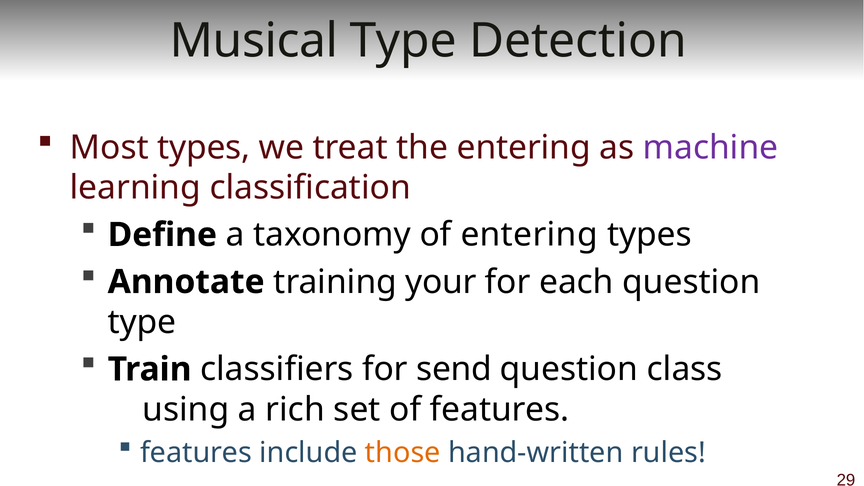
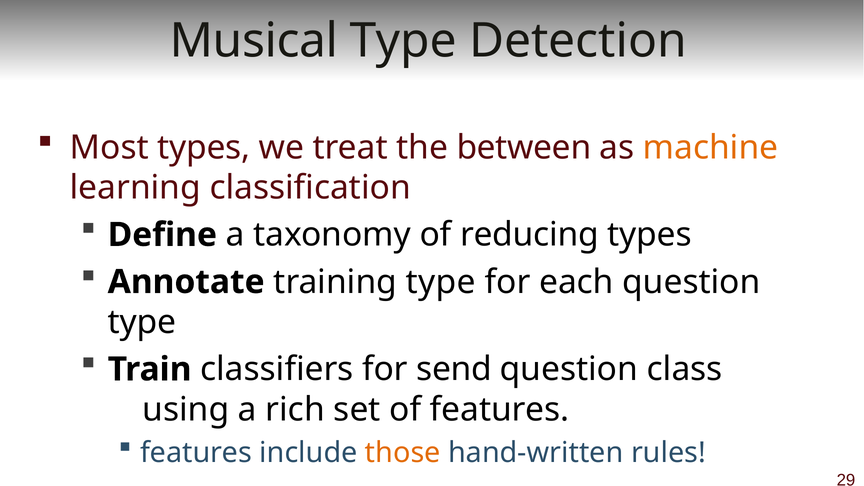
the entering: entering -> between
machine colour: purple -> orange
of entering: entering -> reducing
training your: your -> type
